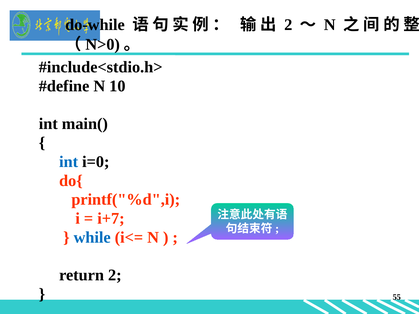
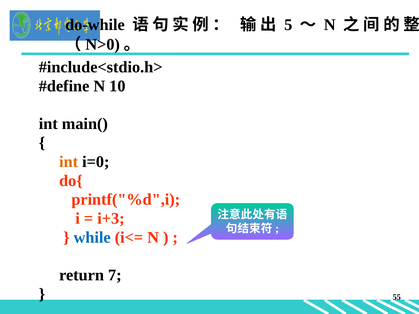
2 at (288, 25): 2 -> 5
int at (69, 162) colour: blue -> orange
i+7: i+7 -> i+3
return 2: 2 -> 7
